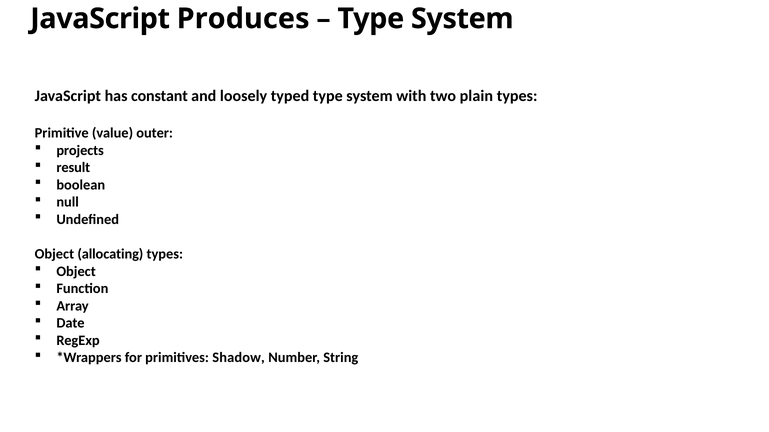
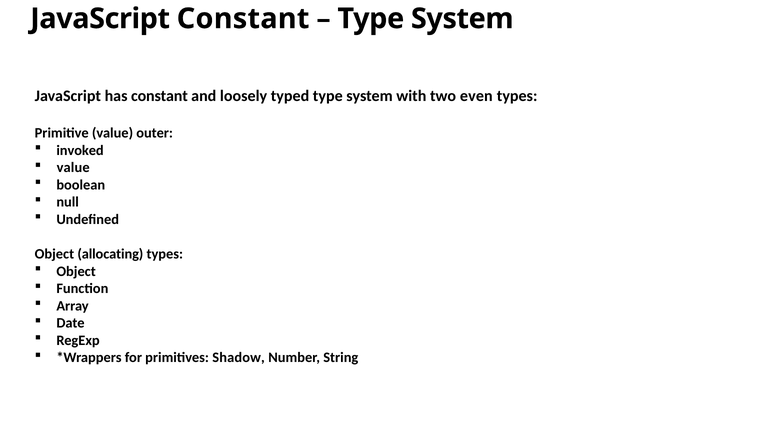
JavaScript Produces: Produces -> Constant
plain: plain -> even
projects: projects -> invoked
result at (73, 168): result -> value
